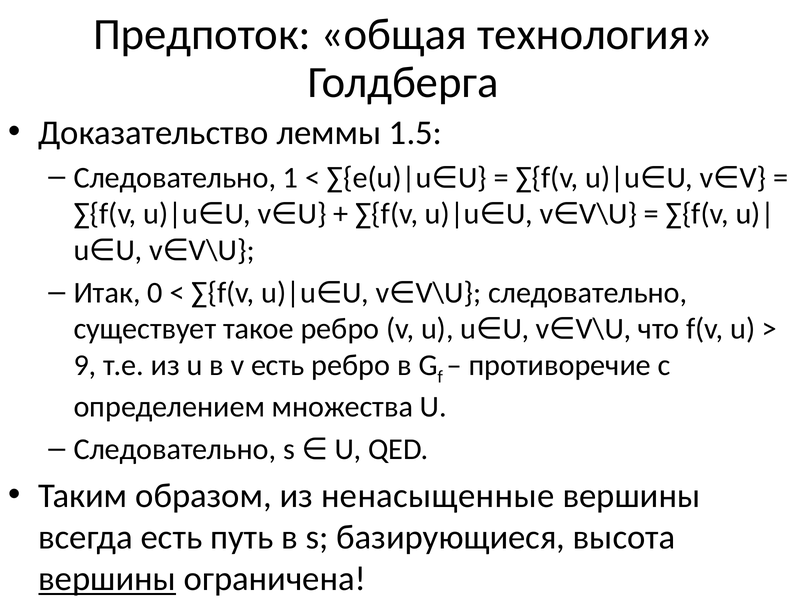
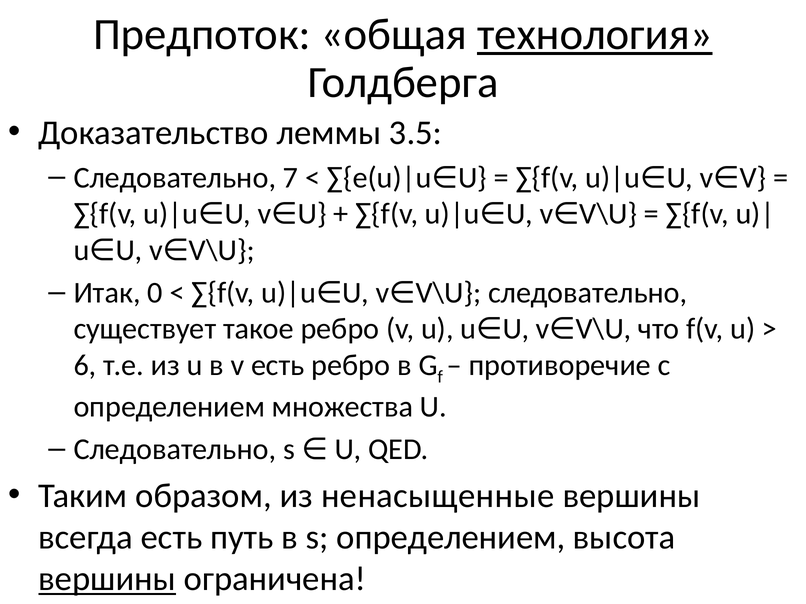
технология underline: none -> present
1.5: 1.5 -> 3.5
1: 1 -> 7
9: 9 -> 6
s базирующиеся: базирующиеся -> определением
